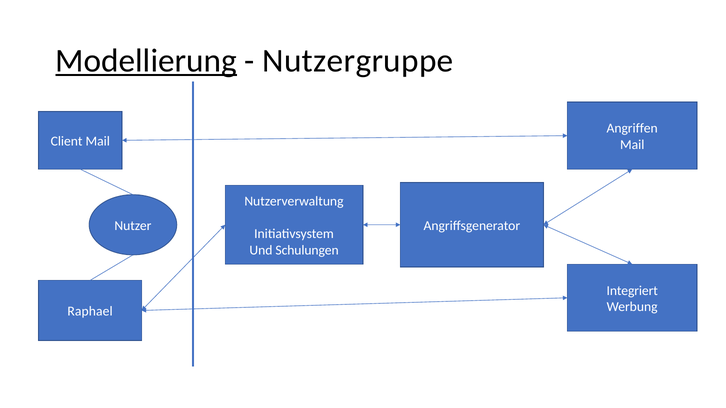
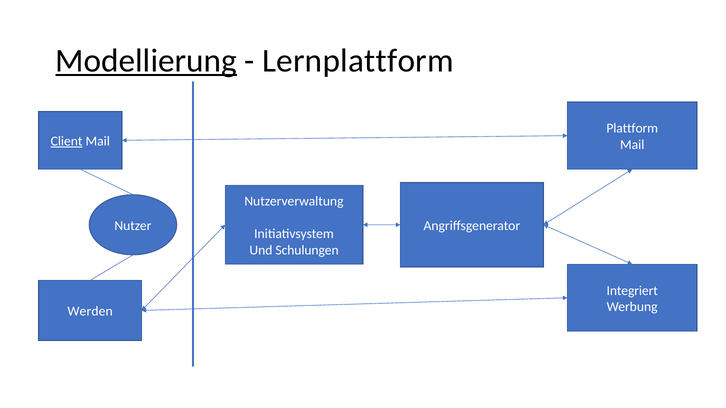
Nutzergruppe: Nutzergruppe -> Lernplattform
Angriffen: Angriffen -> Plattform
Client underline: none -> present
Raphael: Raphael -> Werden
